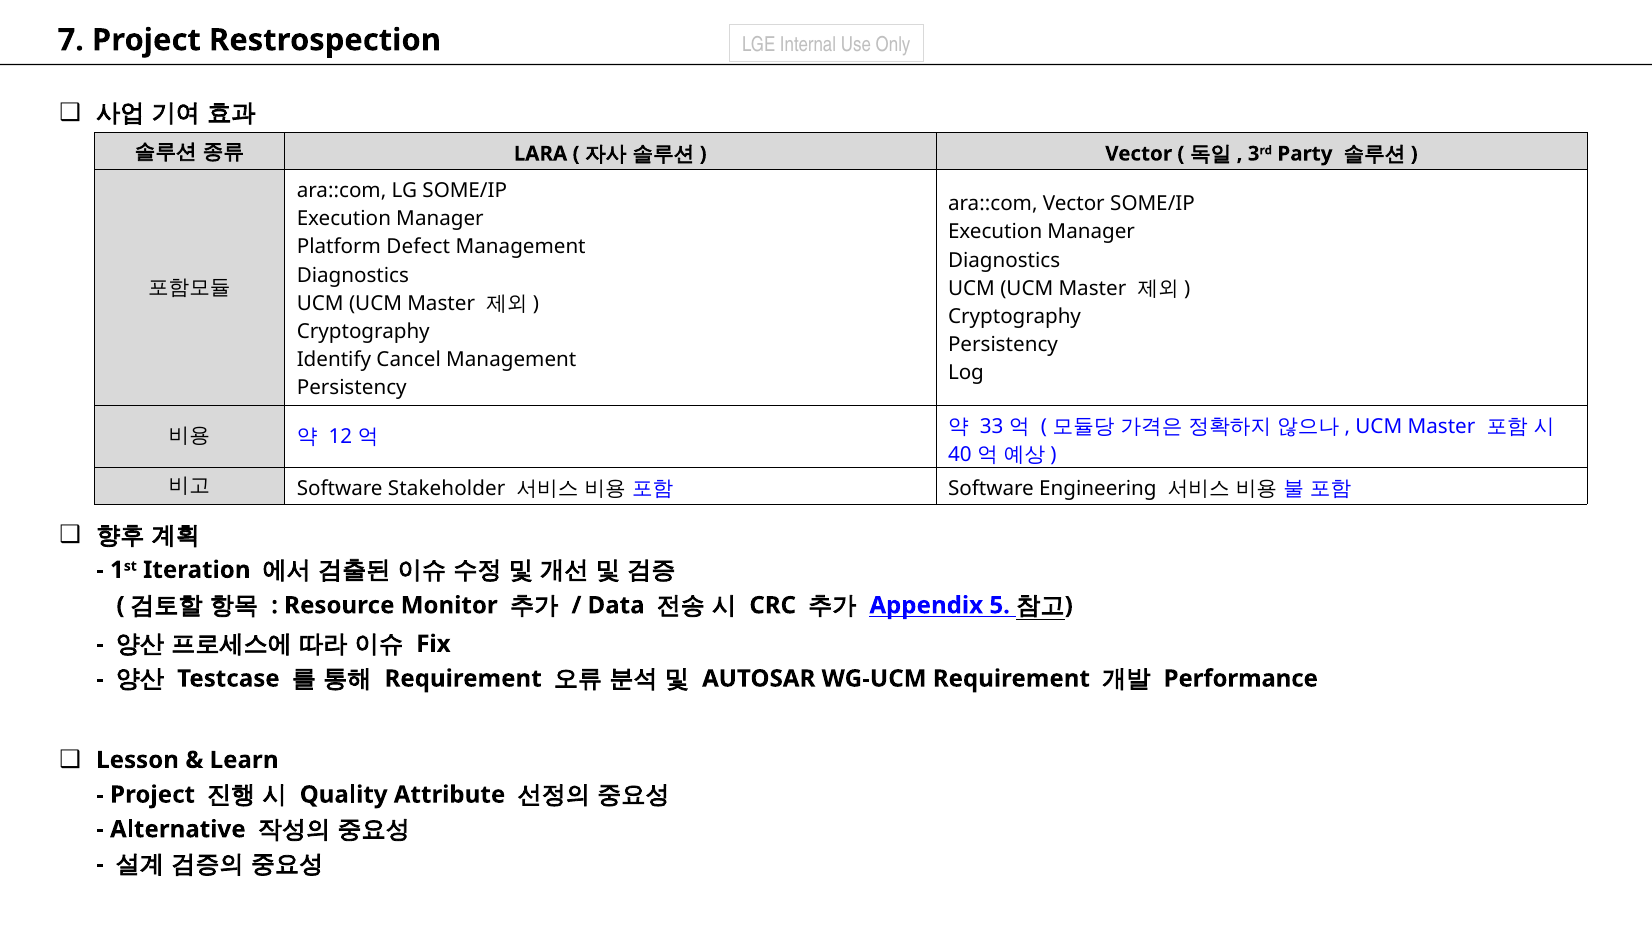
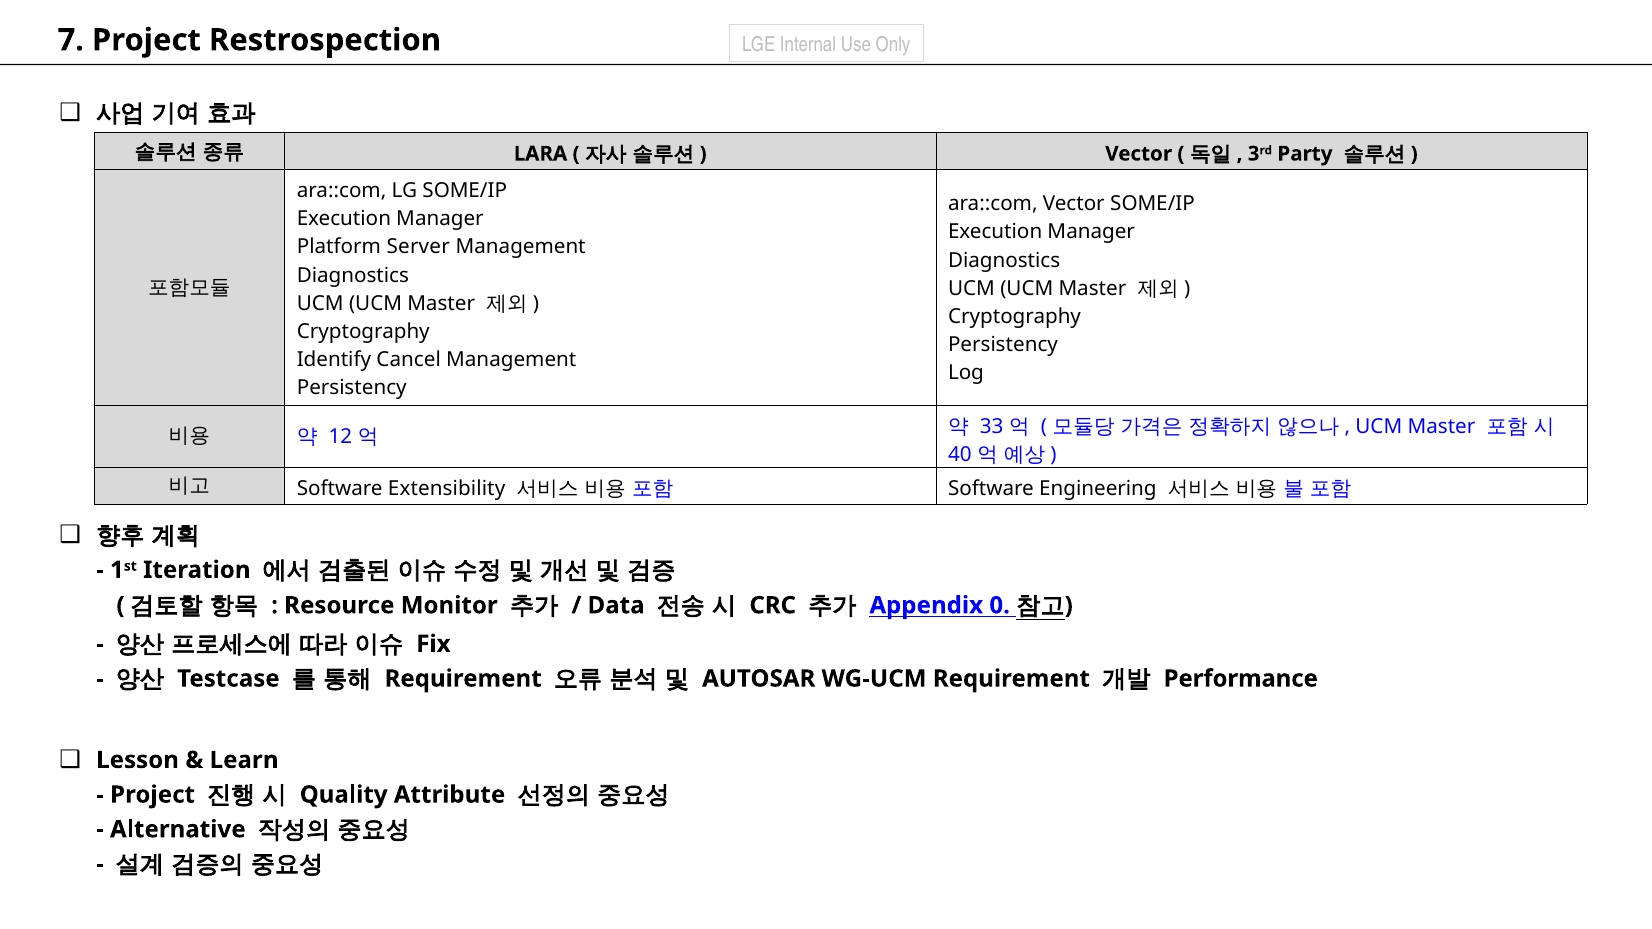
Defect: Defect -> Server
Stakeholder: Stakeholder -> Extensibility
5: 5 -> 0
